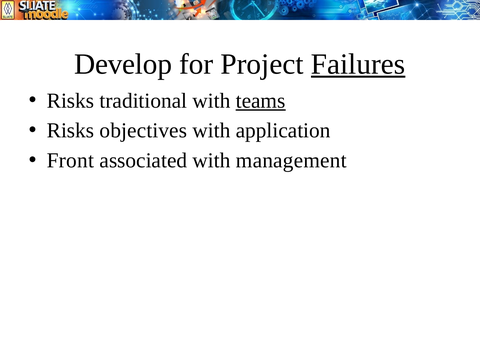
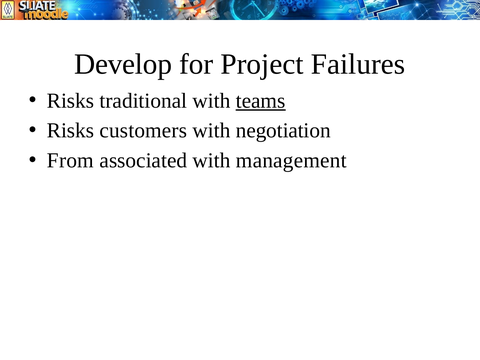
Failures underline: present -> none
objectives: objectives -> customers
application: application -> negotiation
Front: Front -> From
